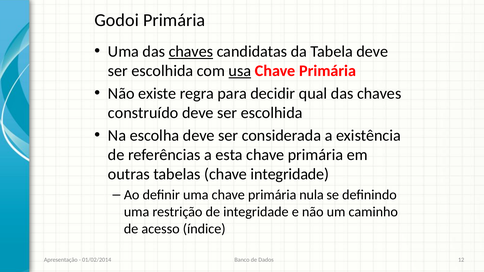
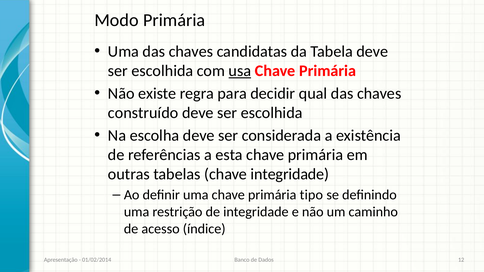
Godoi: Godoi -> Modo
chaves at (191, 52) underline: present -> none
nula: nula -> tipo
